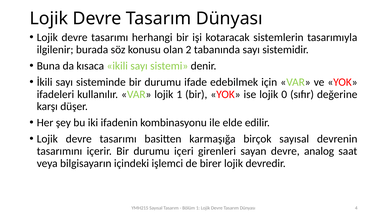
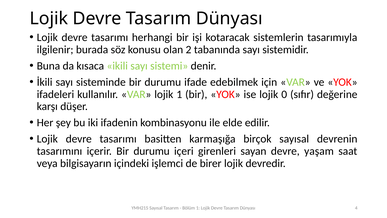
analog: analog -> yaşam
